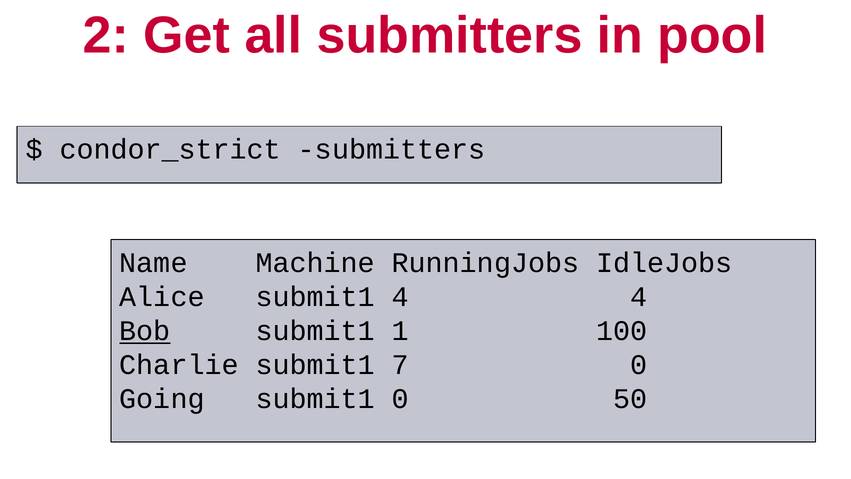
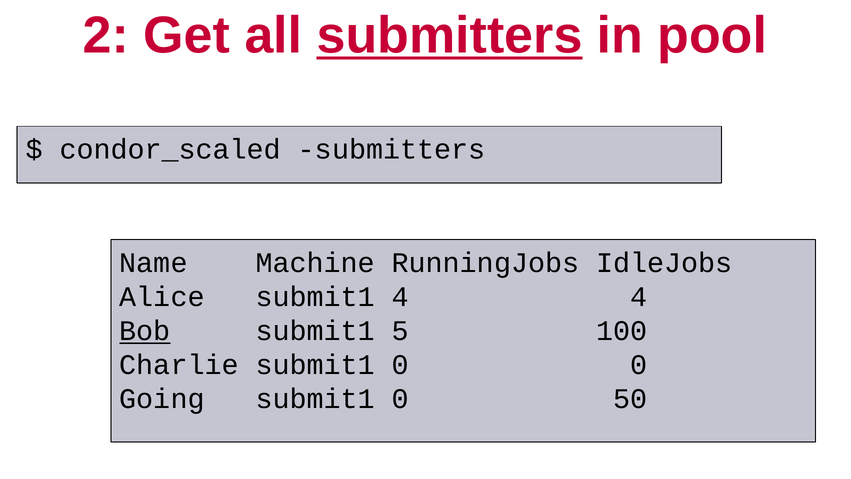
submitters at (450, 36) underline: none -> present
condor_strict: condor_strict -> condor_scaled
1: 1 -> 5
Charlie submit1 7: 7 -> 0
